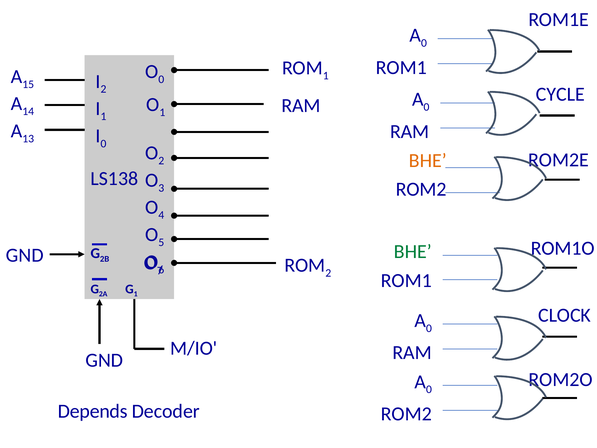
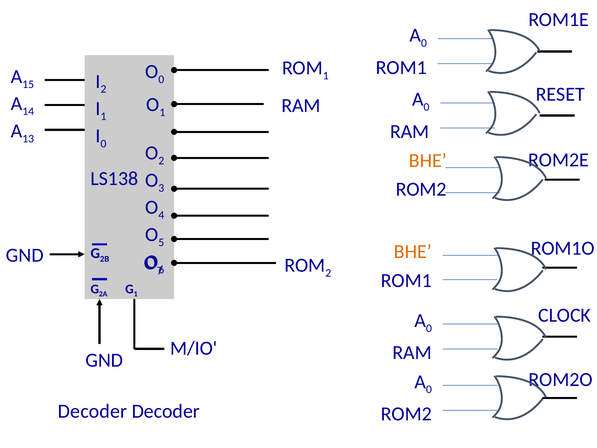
CYCLE: CYCLE -> RESET
BHE at (413, 251) colour: green -> orange
Depends at (93, 411): Depends -> Decoder
